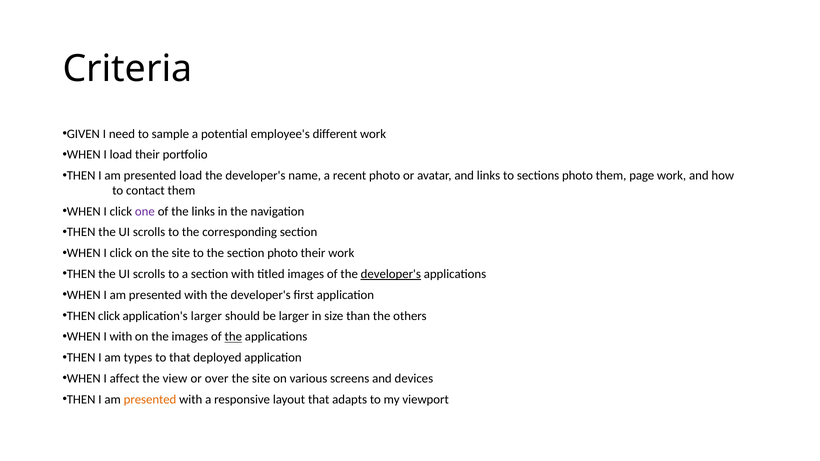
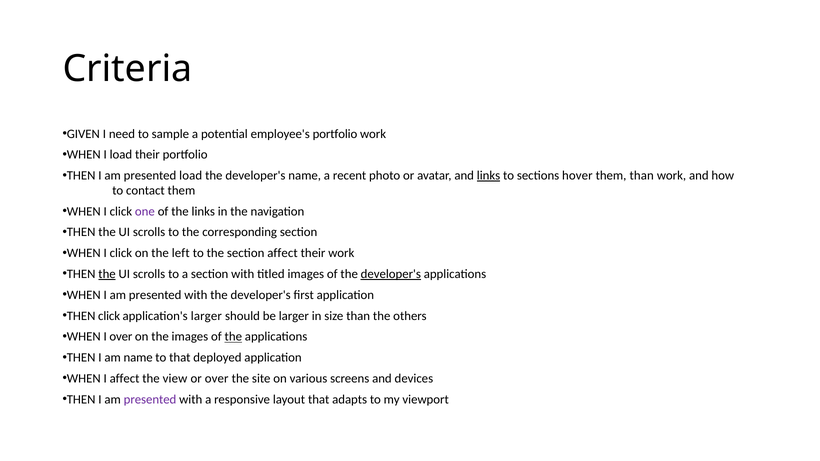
employee's different: different -> portfolio
links at (489, 176) underline: none -> present
sections photo: photo -> hover
them page: page -> than
on the site: site -> left
section photo: photo -> affect
the at (107, 274) underline: none -> present
I with: with -> over
am types: types -> name
presented at (150, 400) colour: orange -> purple
